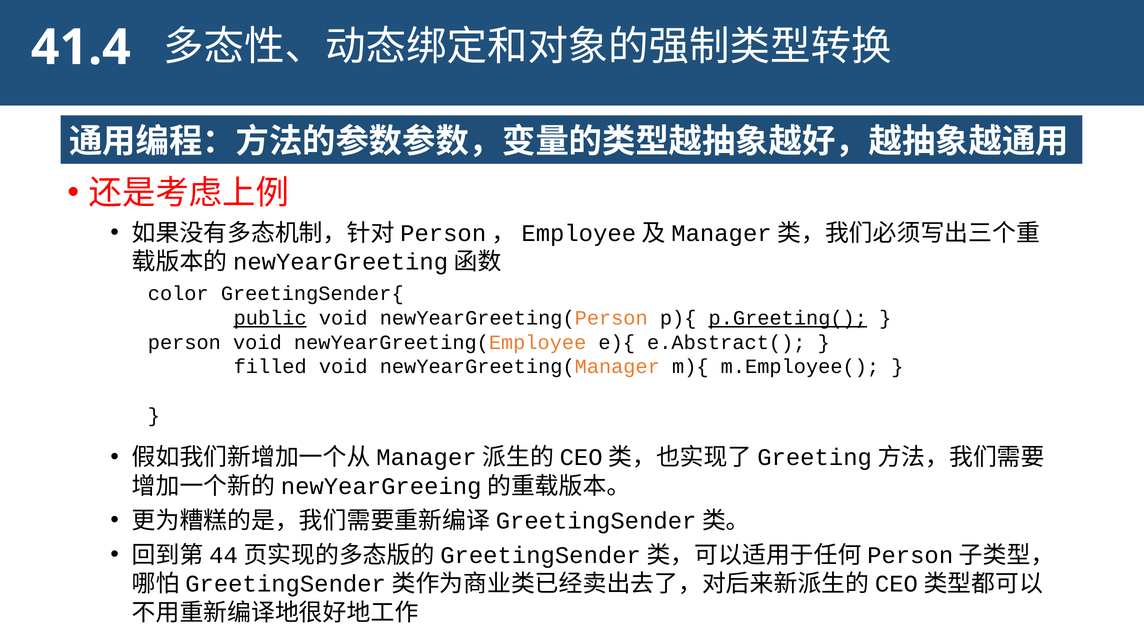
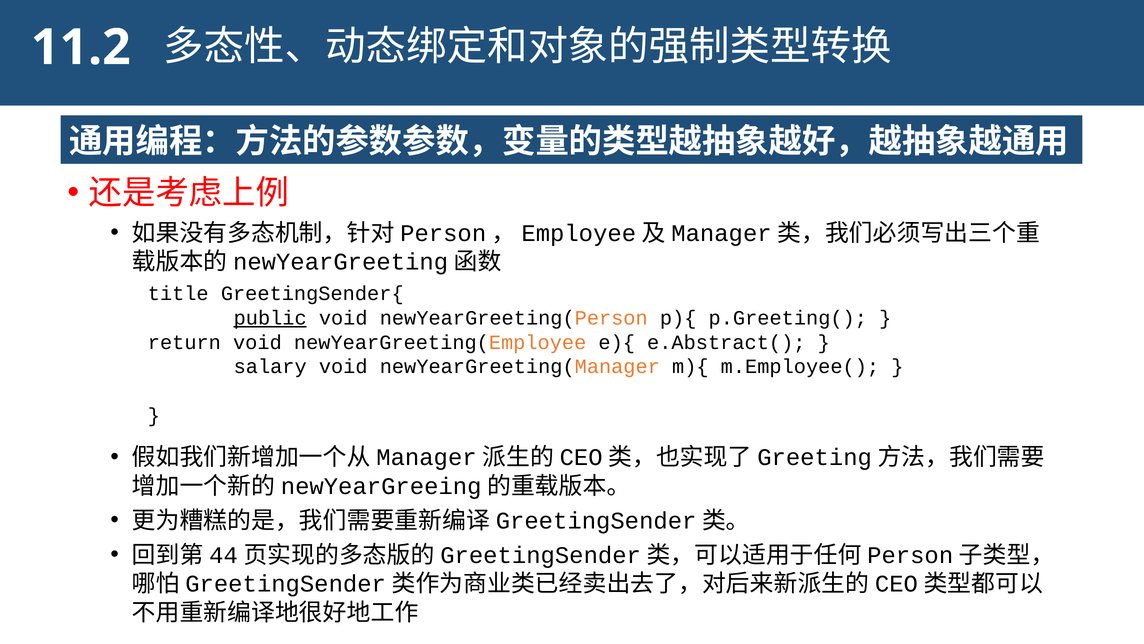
41.4: 41.4 -> 11.2
color: color -> title
p.Greeting( underline: present -> none
person: person -> return
filled: filled -> salary
